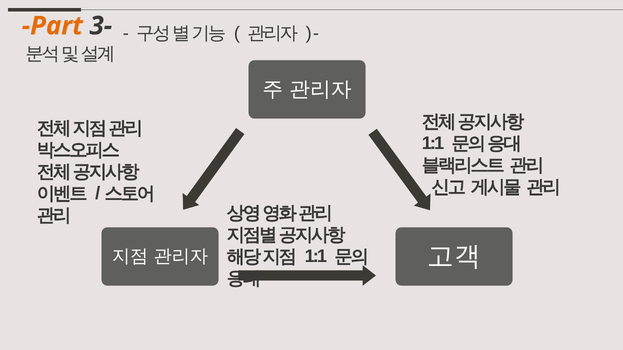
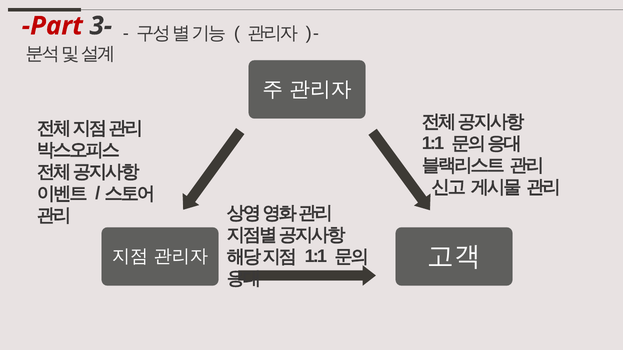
Part colour: orange -> red
